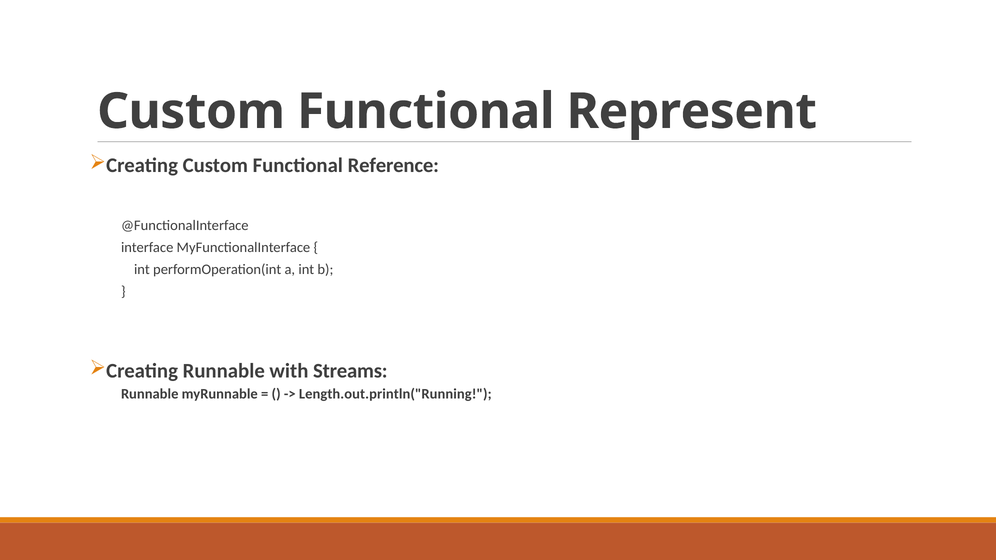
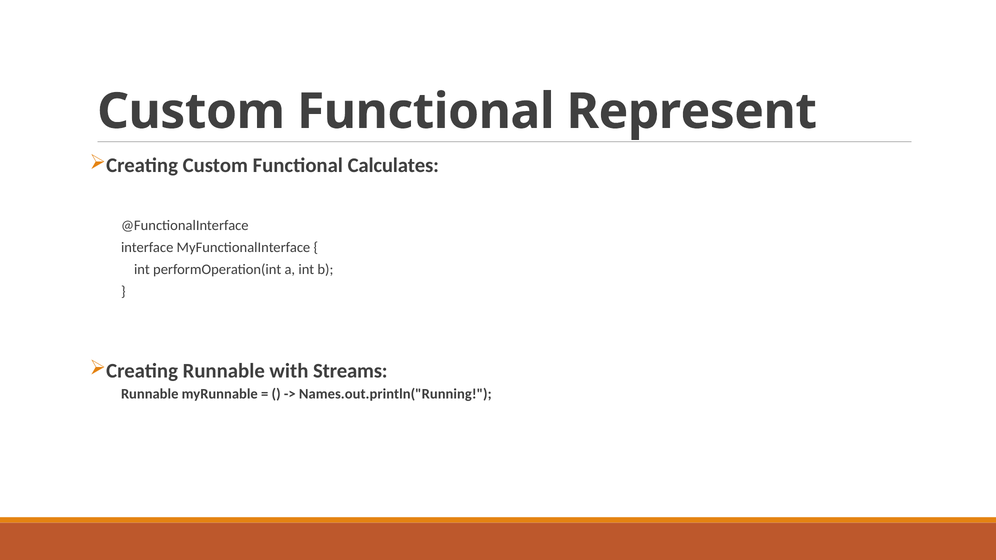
Reference: Reference -> Calculates
Length.out.println("Running: Length.out.println("Running -> Names.out.println("Running
